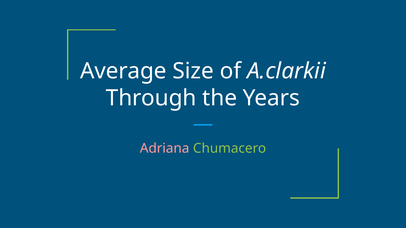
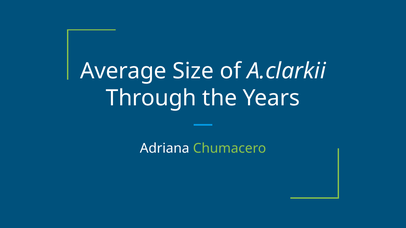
Adriana colour: pink -> white
